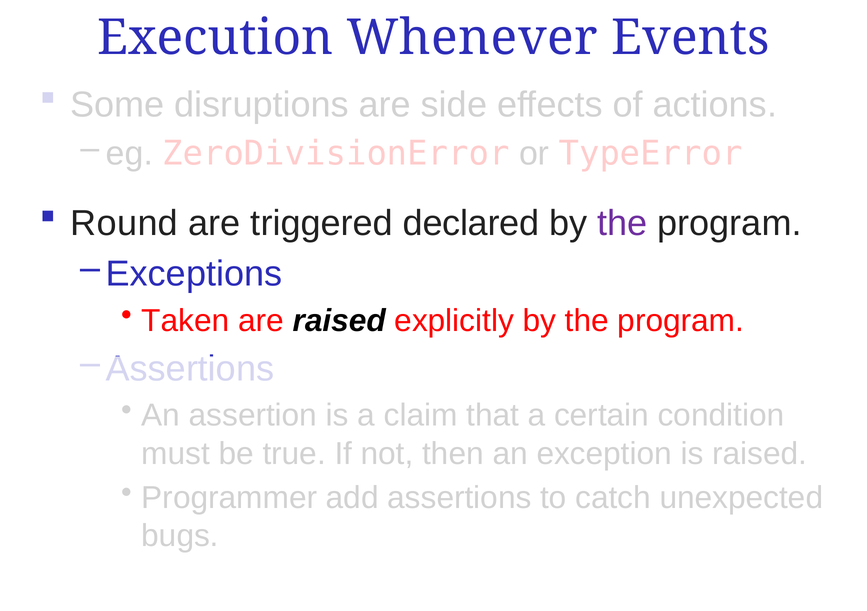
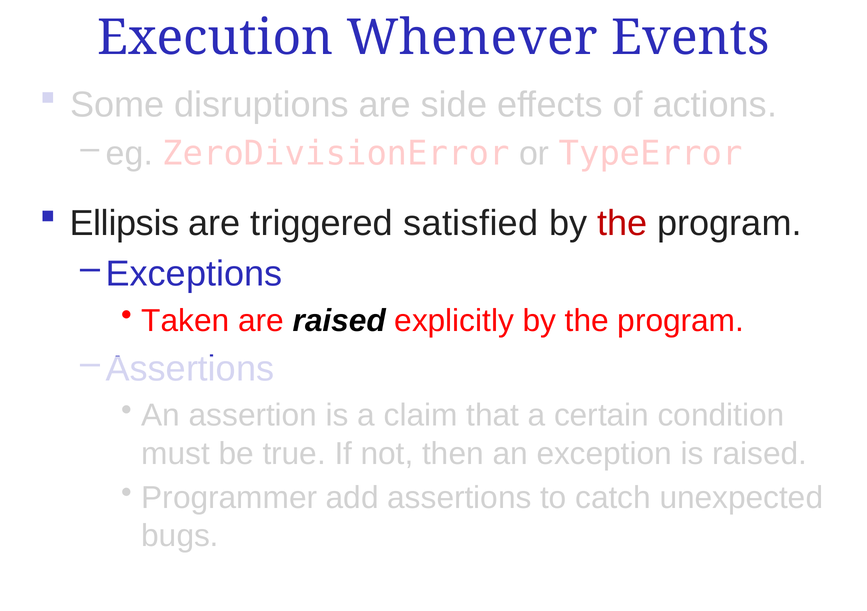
Round: Round -> Ellipsis
declared: declared -> satisfied
the at (622, 223) colour: purple -> red
